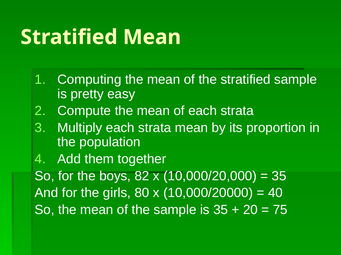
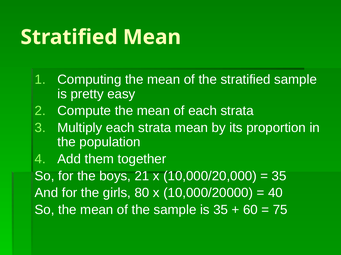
82: 82 -> 21
20: 20 -> 60
